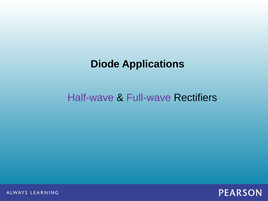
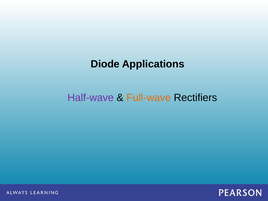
Full-wave colour: purple -> orange
